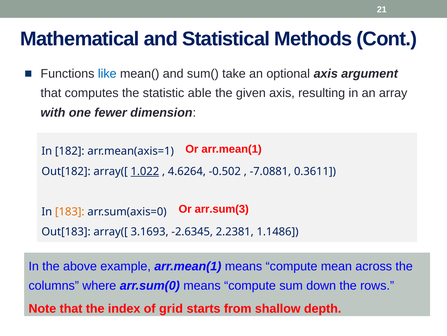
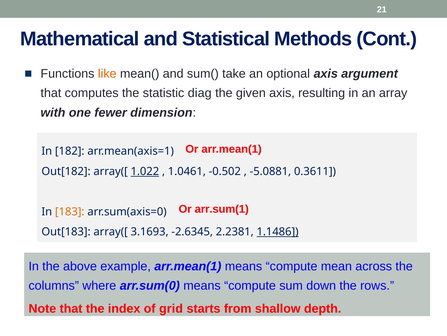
like colour: blue -> orange
able: able -> diag
4.6264: 4.6264 -> 1.0461
-7.0881: -7.0881 -> -5.0881
arr.sum(3: arr.sum(3 -> arr.sum(1
1.1486 underline: none -> present
